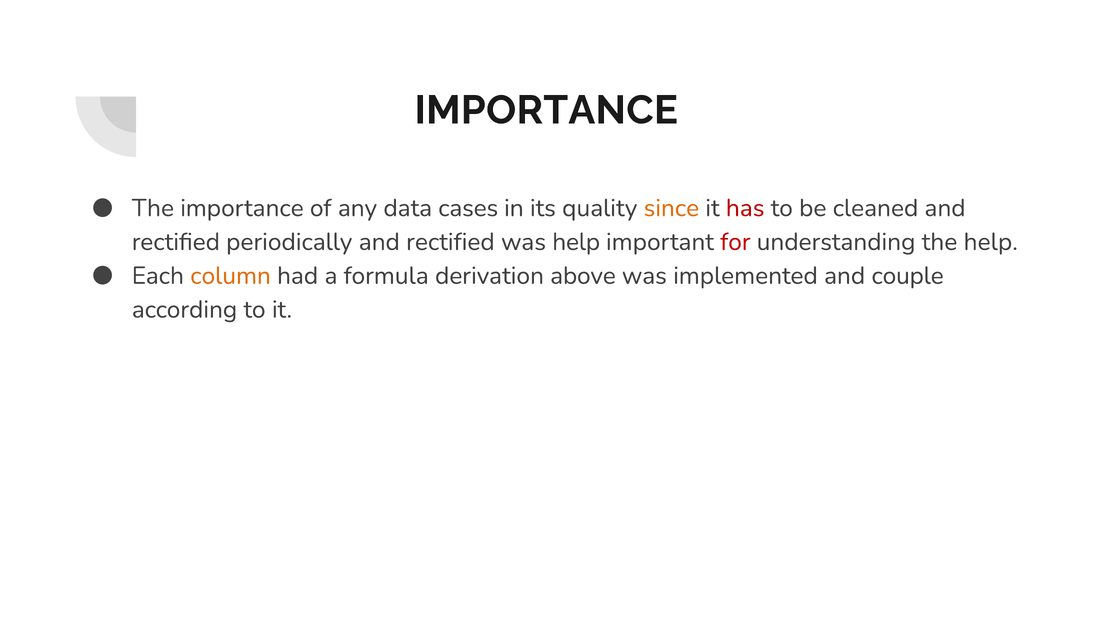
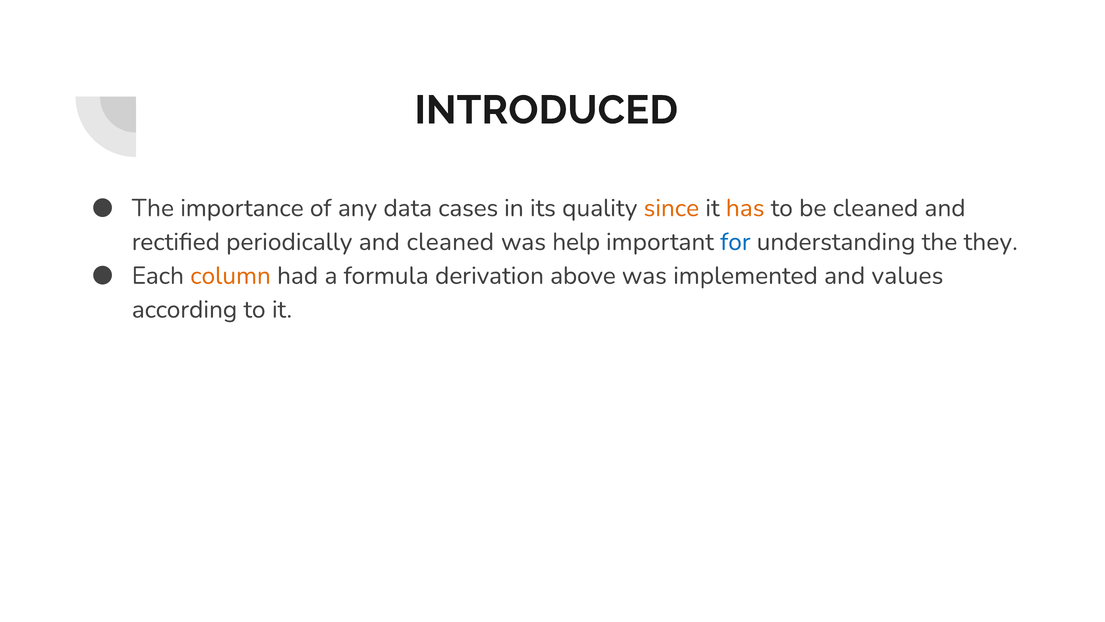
IMPORTANCE at (546, 110): IMPORTANCE -> INTRODUCED
has colour: red -> orange
periodically and rectified: rectified -> cleaned
for colour: red -> blue
the help: help -> they
couple: couple -> values
